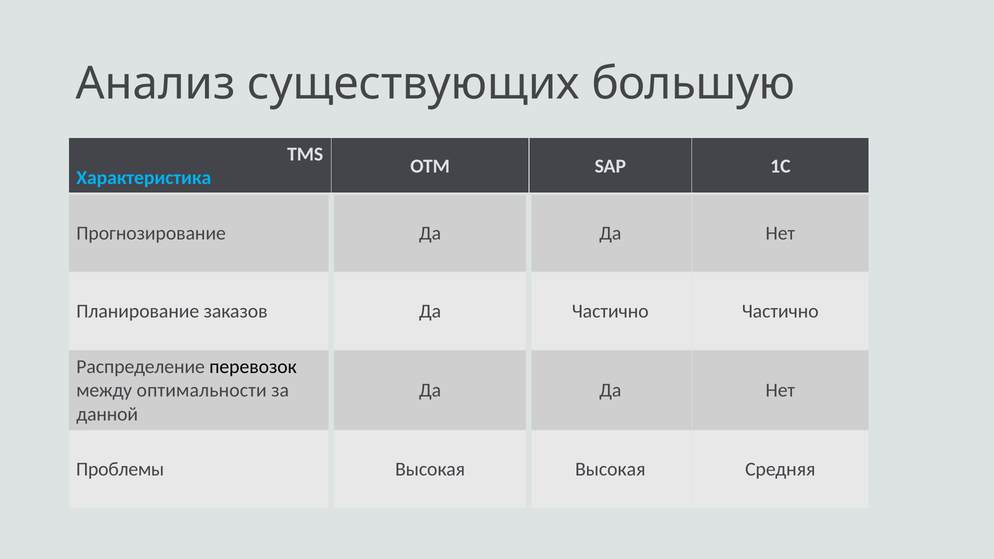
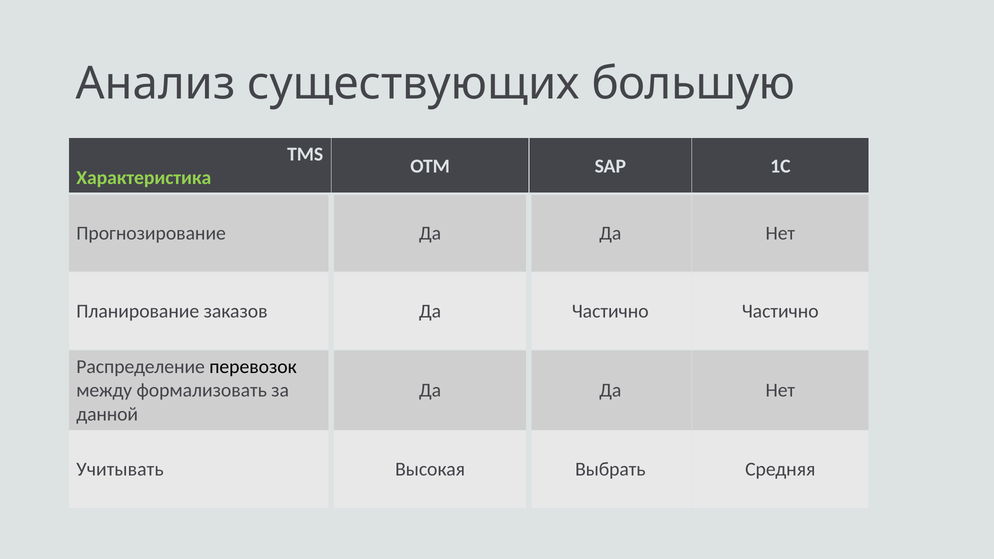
Характеристика colour: light blue -> light green
оптимальности: оптимальности -> формализовать
Проблемы: Проблемы -> Учитывать
Высокая Высокая: Высокая -> Выбрать
